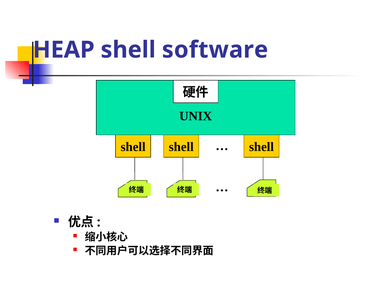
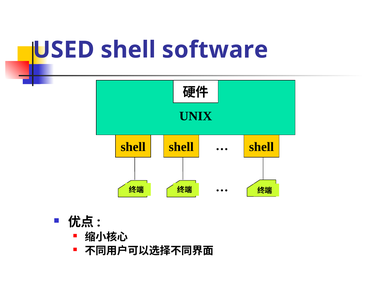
HEAP: HEAP -> USED
